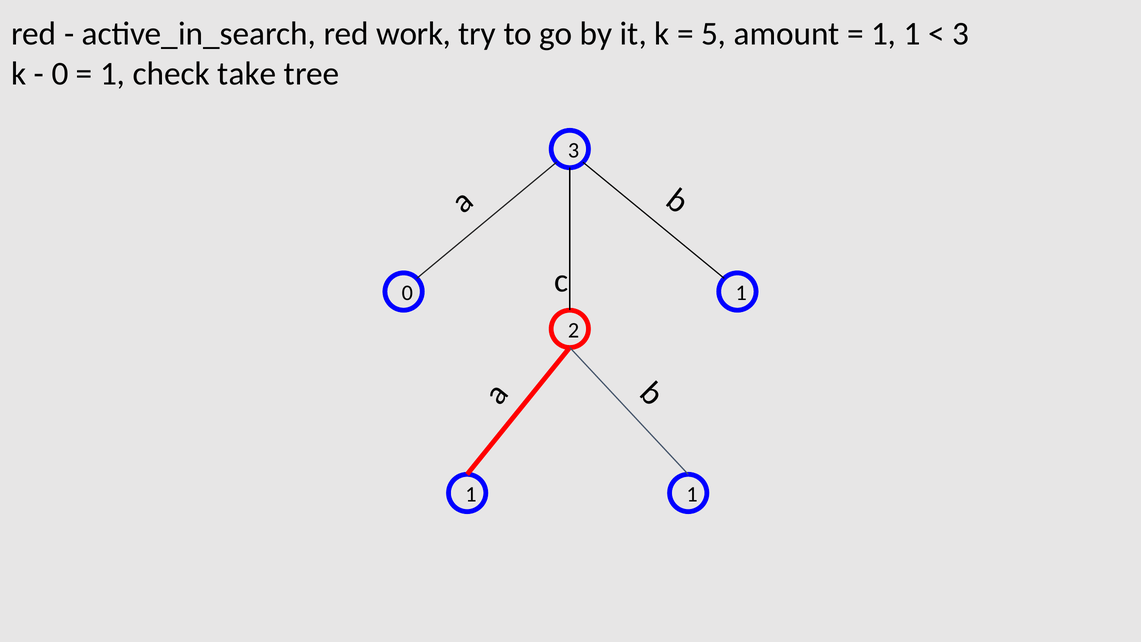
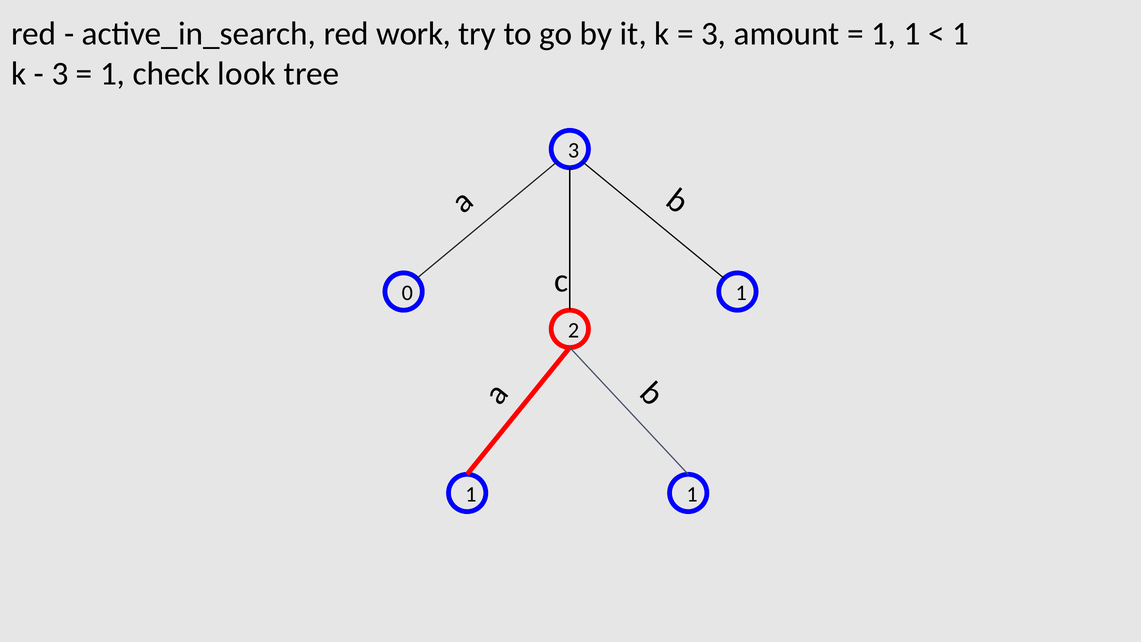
5 at (714, 34): 5 -> 3
3 at (961, 34): 3 -> 1
0 at (60, 74): 0 -> 3
take: take -> look
